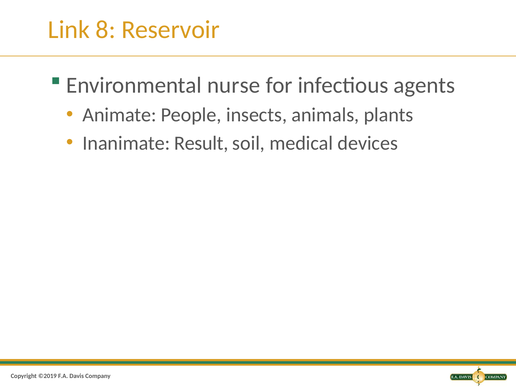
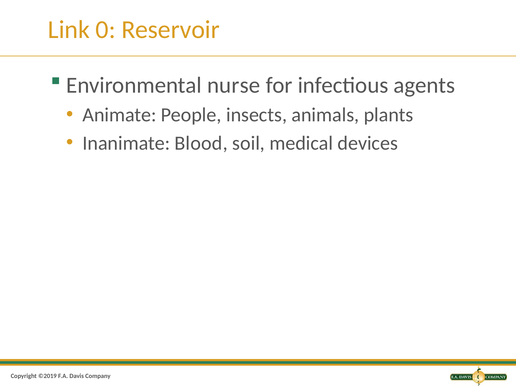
8: 8 -> 0
Result: Result -> Blood
